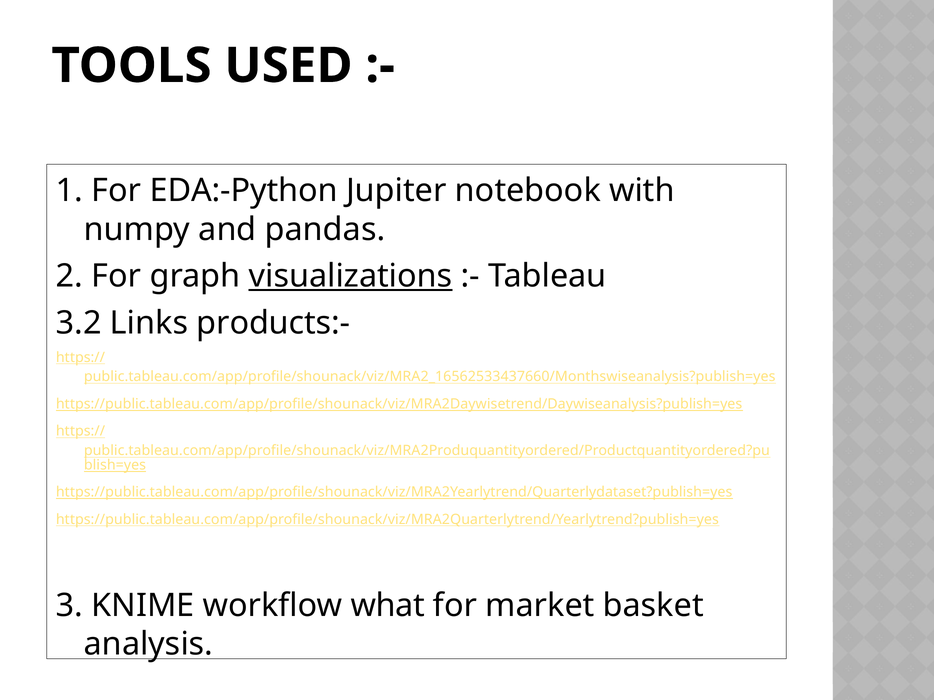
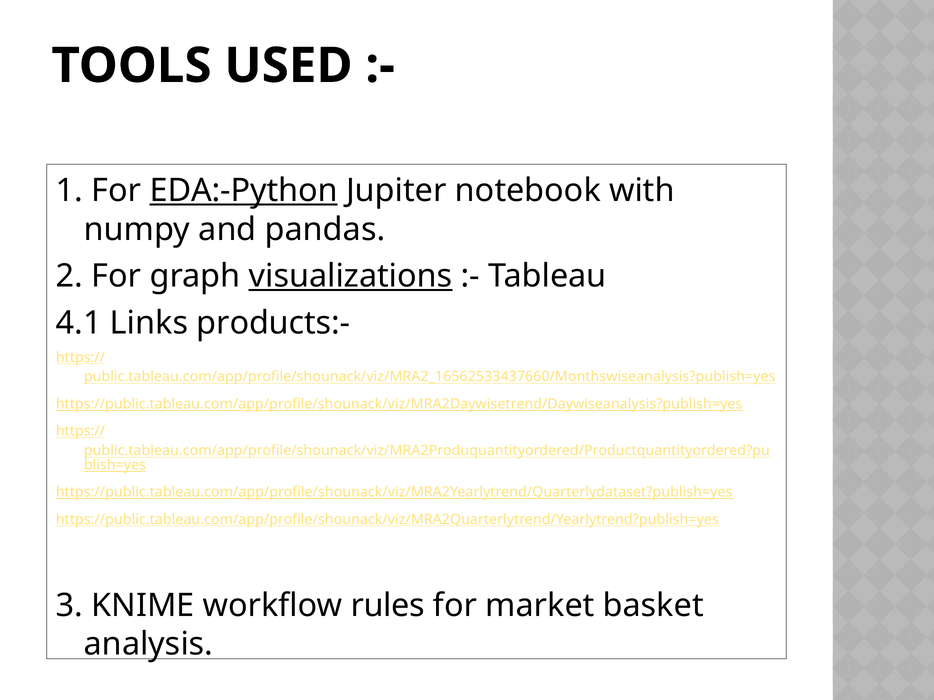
EDA:-Python underline: none -> present
3.2: 3.2 -> 4.1
what: what -> rules
